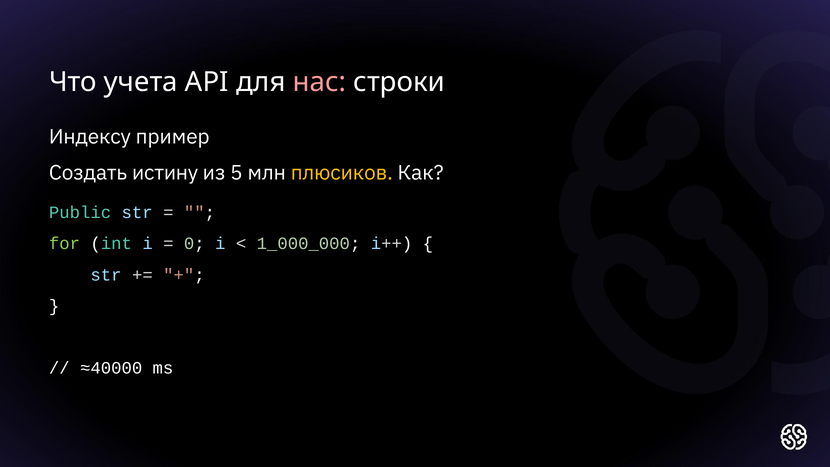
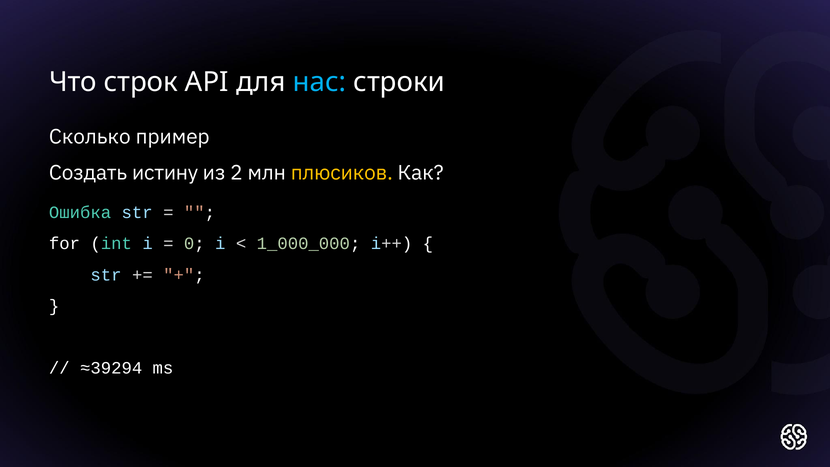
учета: учета -> строк
нас colour: pink -> light blue
Индексу: Индексу -> Сколько
5: 5 -> 2
Public: Public -> Ошибка
for colour: light green -> white
≈40000: ≈40000 -> ≈39294
